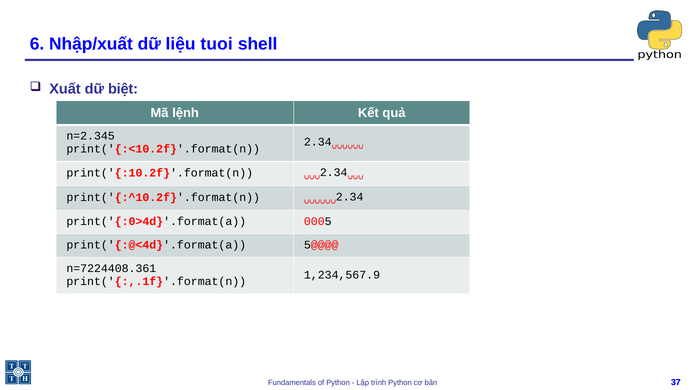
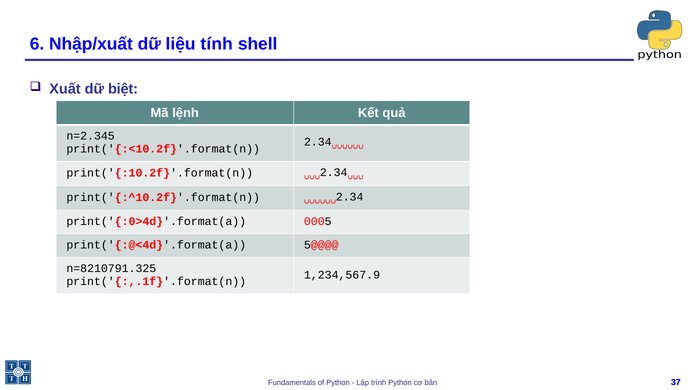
tuoi: tuoi -> tính
n=7224408.361: n=7224408.361 -> n=8210791.325
